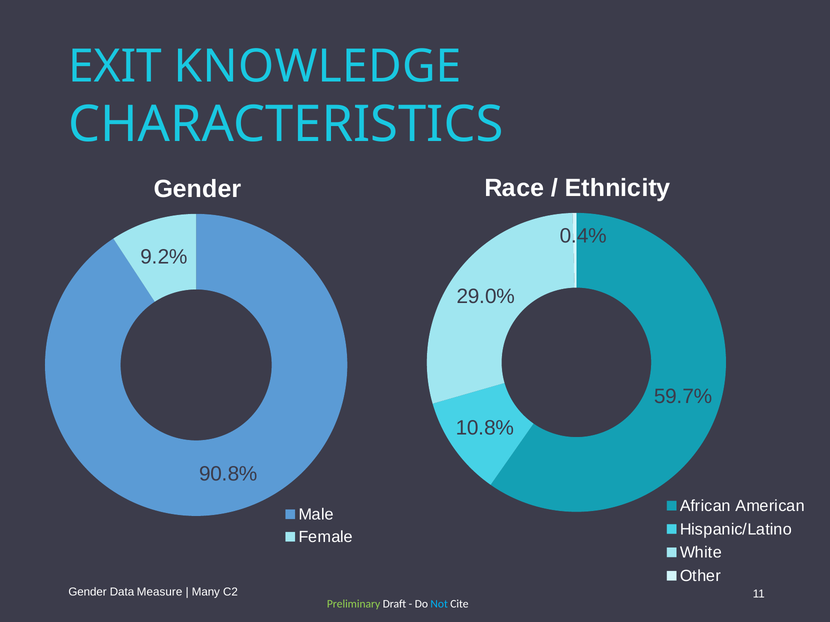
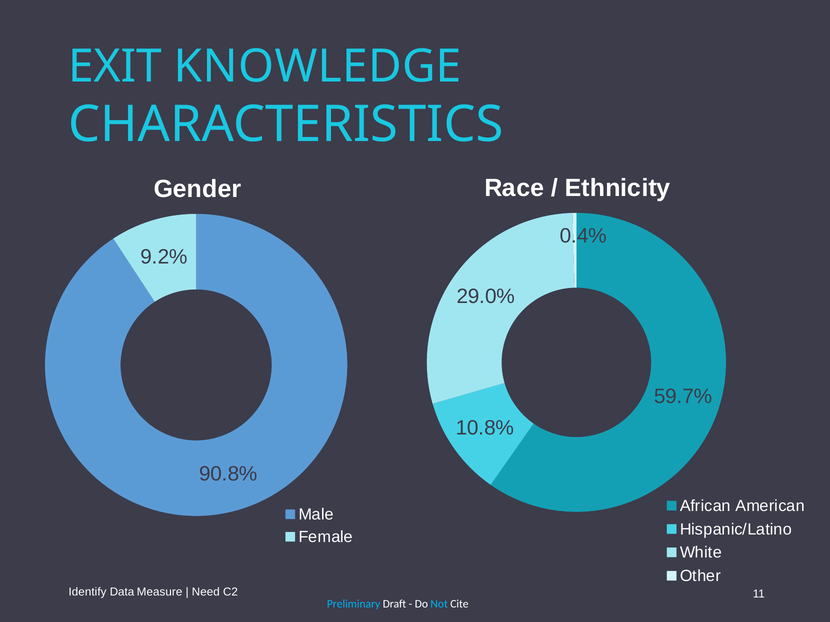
Gender at (88, 593): Gender -> Identify
Many: Many -> Need
Preliminary colour: light green -> light blue
